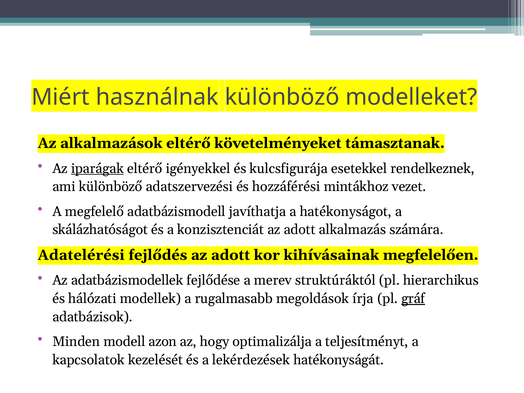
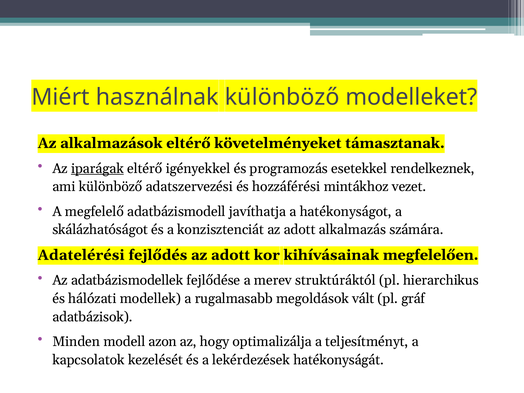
kulcsfigurája: kulcsfigurája -> programozás
írja: írja -> vált
gráf underline: present -> none
